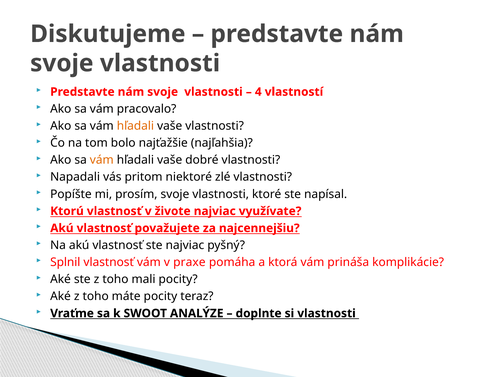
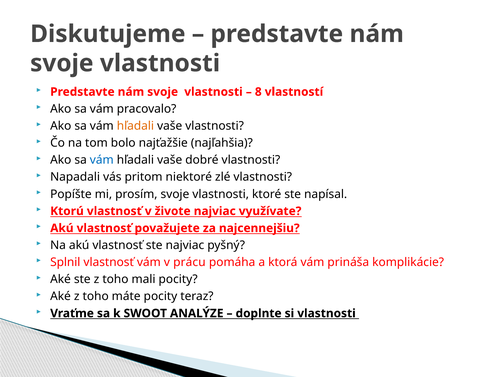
4: 4 -> 8
vám at (102, 160) colour: orange -> blue
praxe: praxe -> prácu
